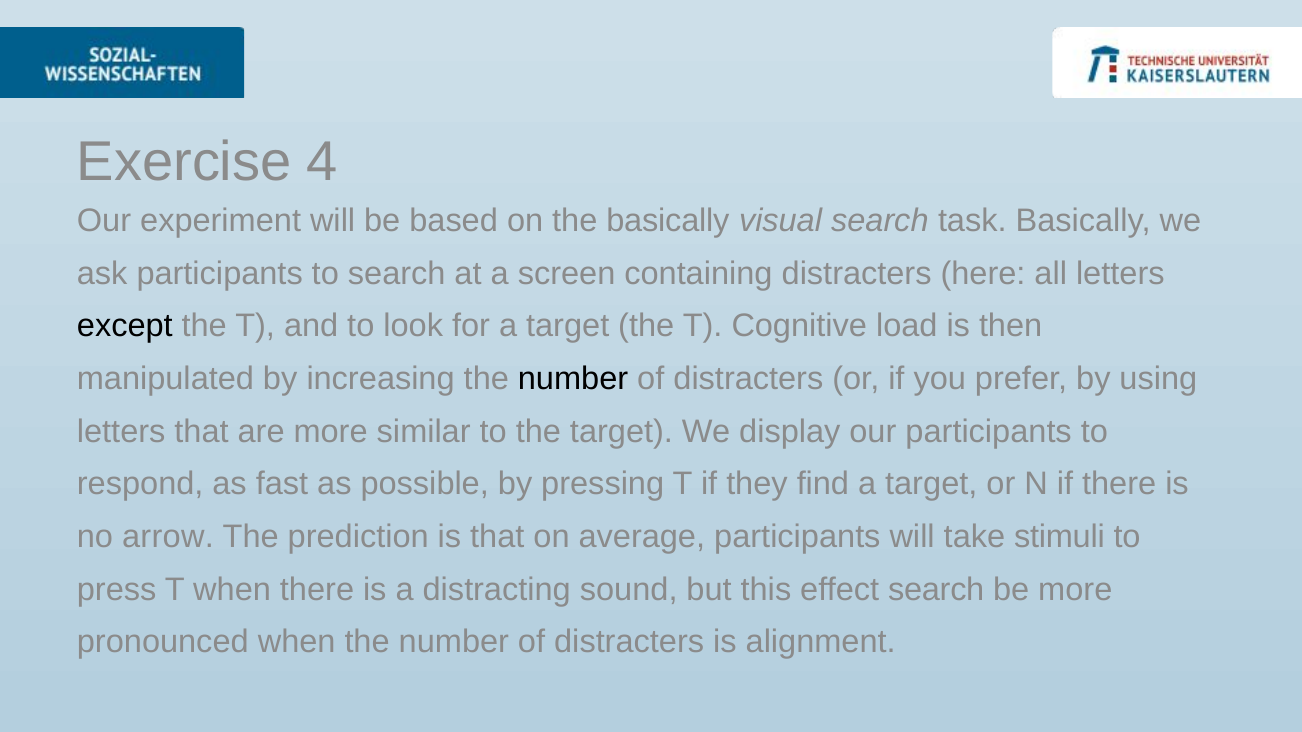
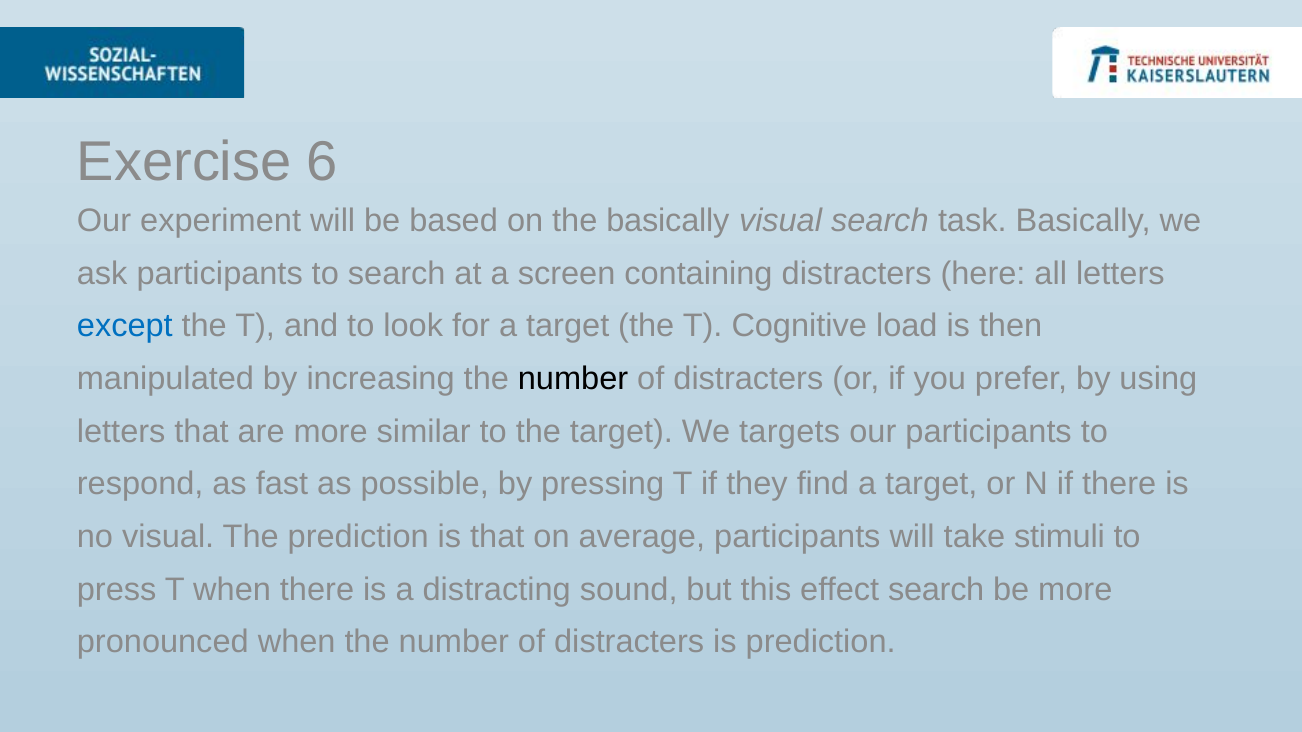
4: 4 -> 6
except colour: black -> blue
display: display -> targets
no arrow: arrow -> visual
is alignment: alignment -> prediction
